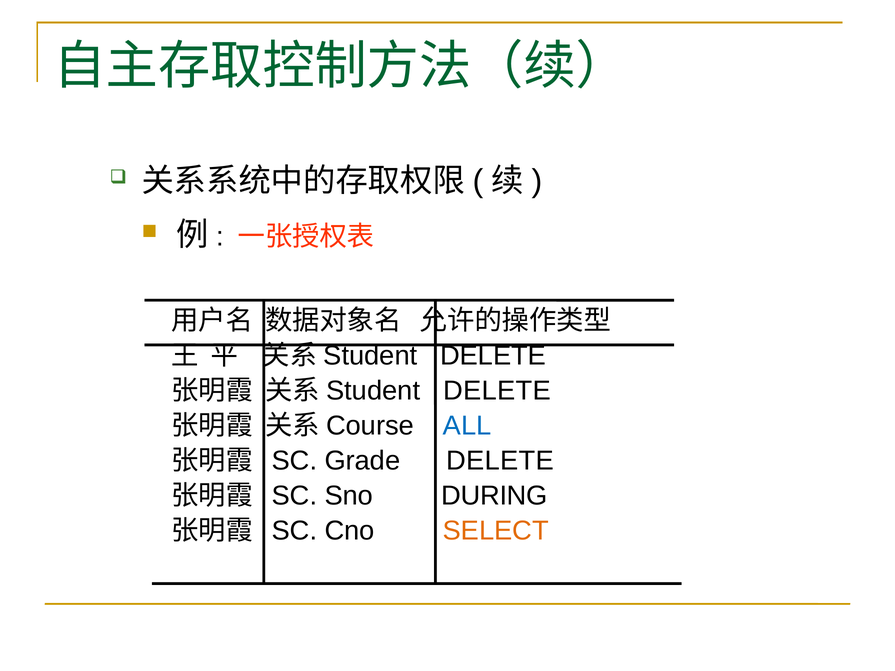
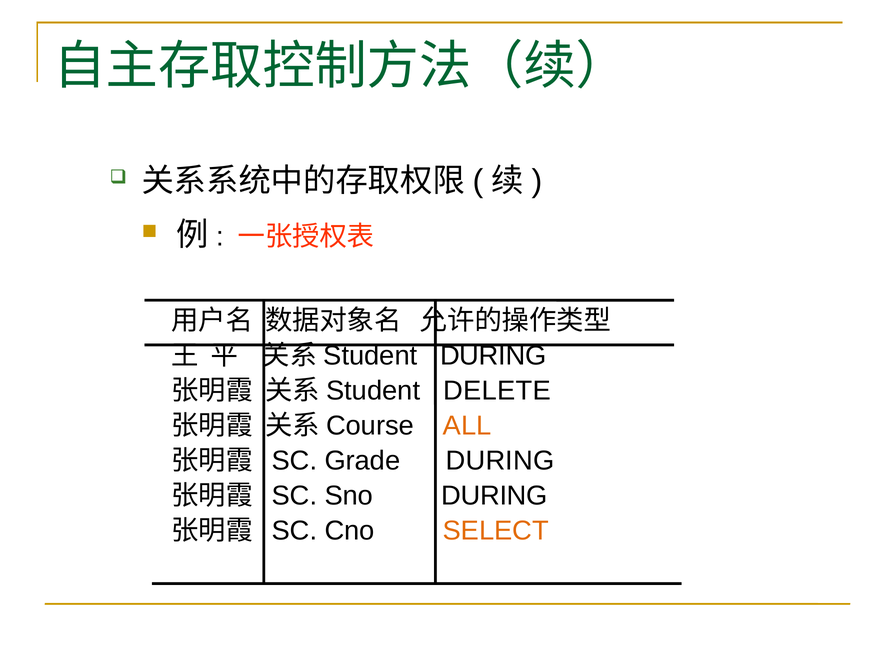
DELETE at (493, 356): DELETE -> DURING
ALL colour: blue -> orange
Grade DELETE: DELETE -> DURING
